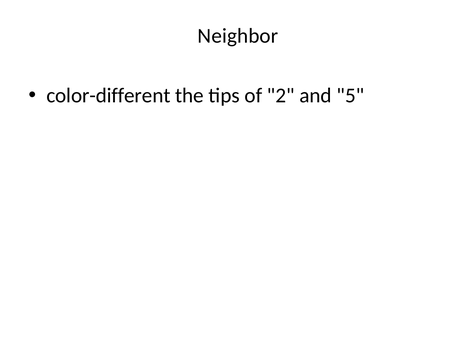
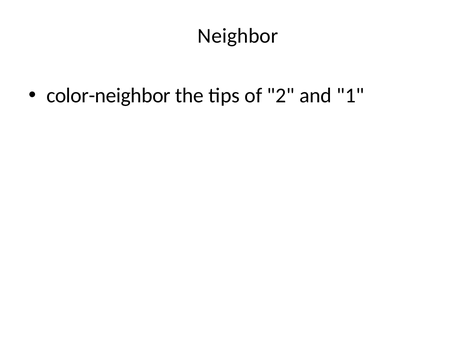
color-different: color-different -> color-neighbor
5: 5 -> 1
